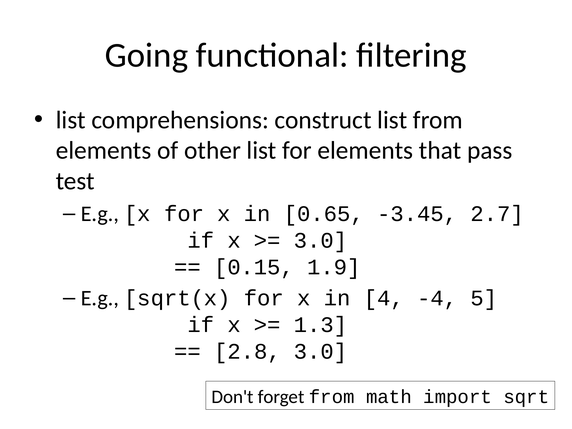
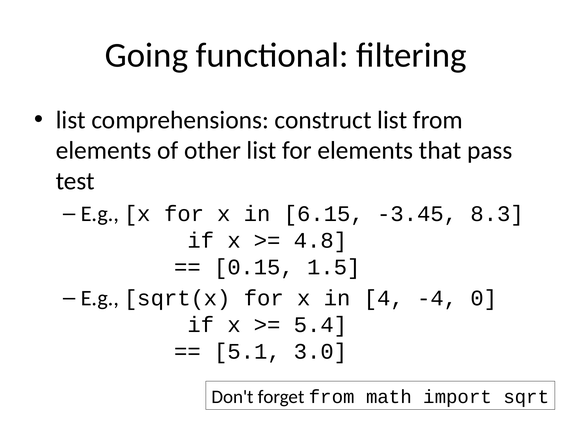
0.65: 0.65 -> 6.15
2.7: 2.7 -> 8.3
3.0 at (321, 241): 3.0 -> 4.8
1.9: 1.9 -> 1.5
5: 5 -> 0
1.3: 1.3 -> 5.4
2.8: 2.8 -> 5.1
